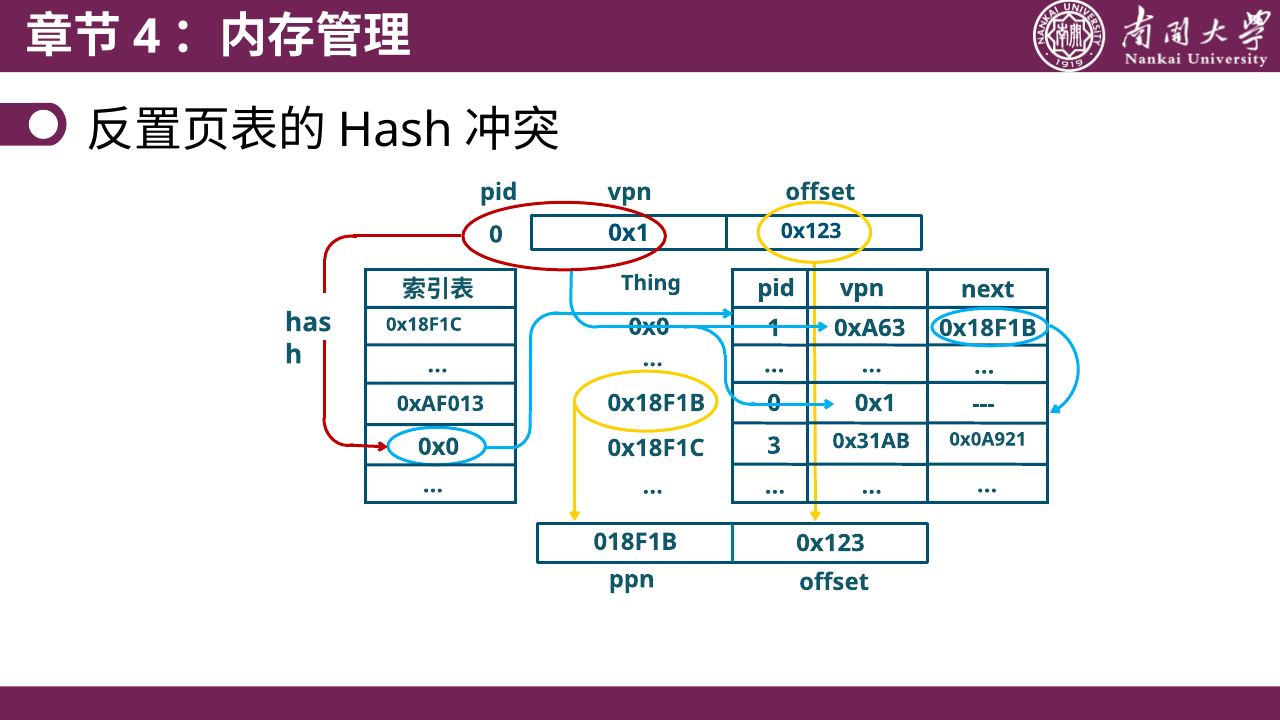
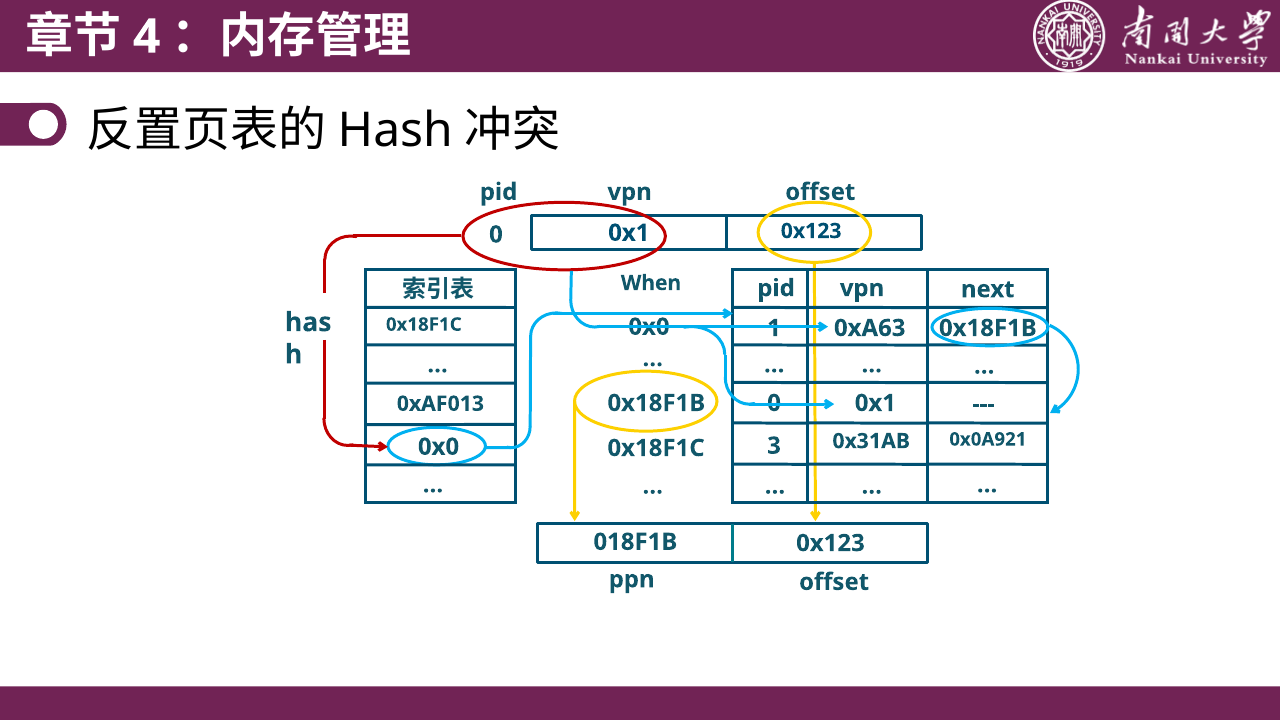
Thing: Thing -> When
